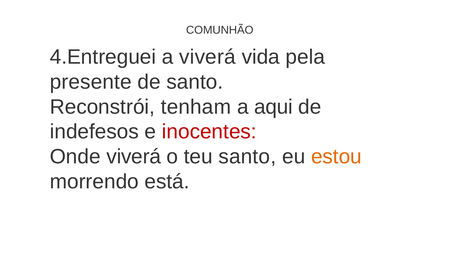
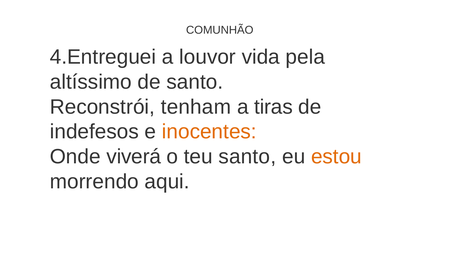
a viverá: viverá -> louvor
presente: presente -> altíssimo
aqui: aqui -> tiras
inocentes colour: red -> orange
está: está -> aqui
